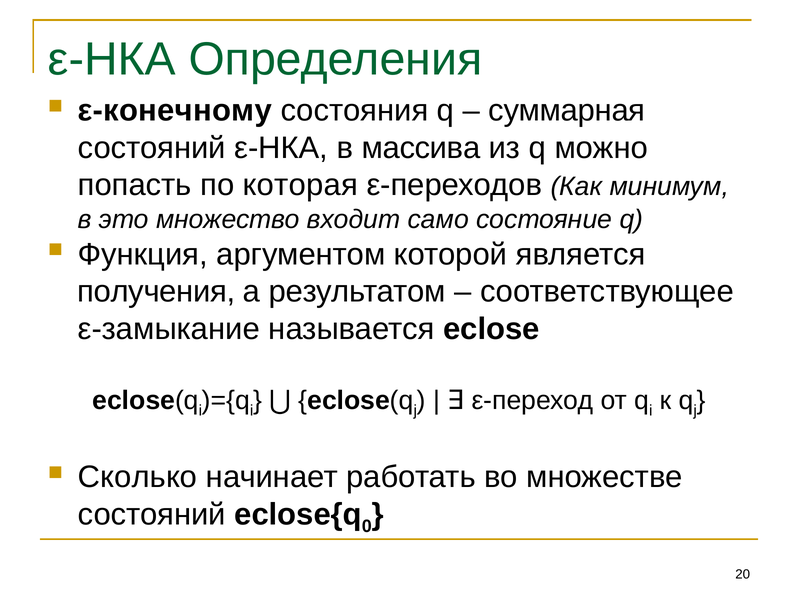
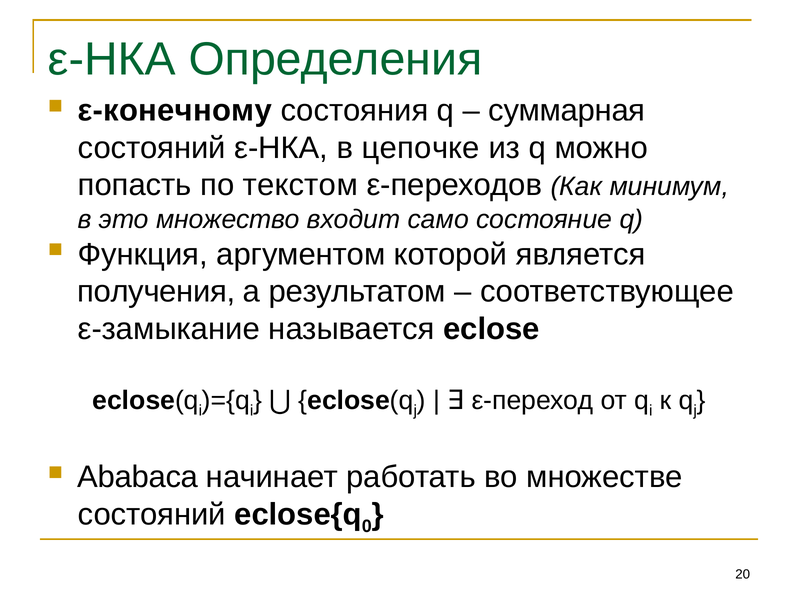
массива: массива -> цепочке
которая: которая -> текстом
Сколько: Сколько -> Ababaca
